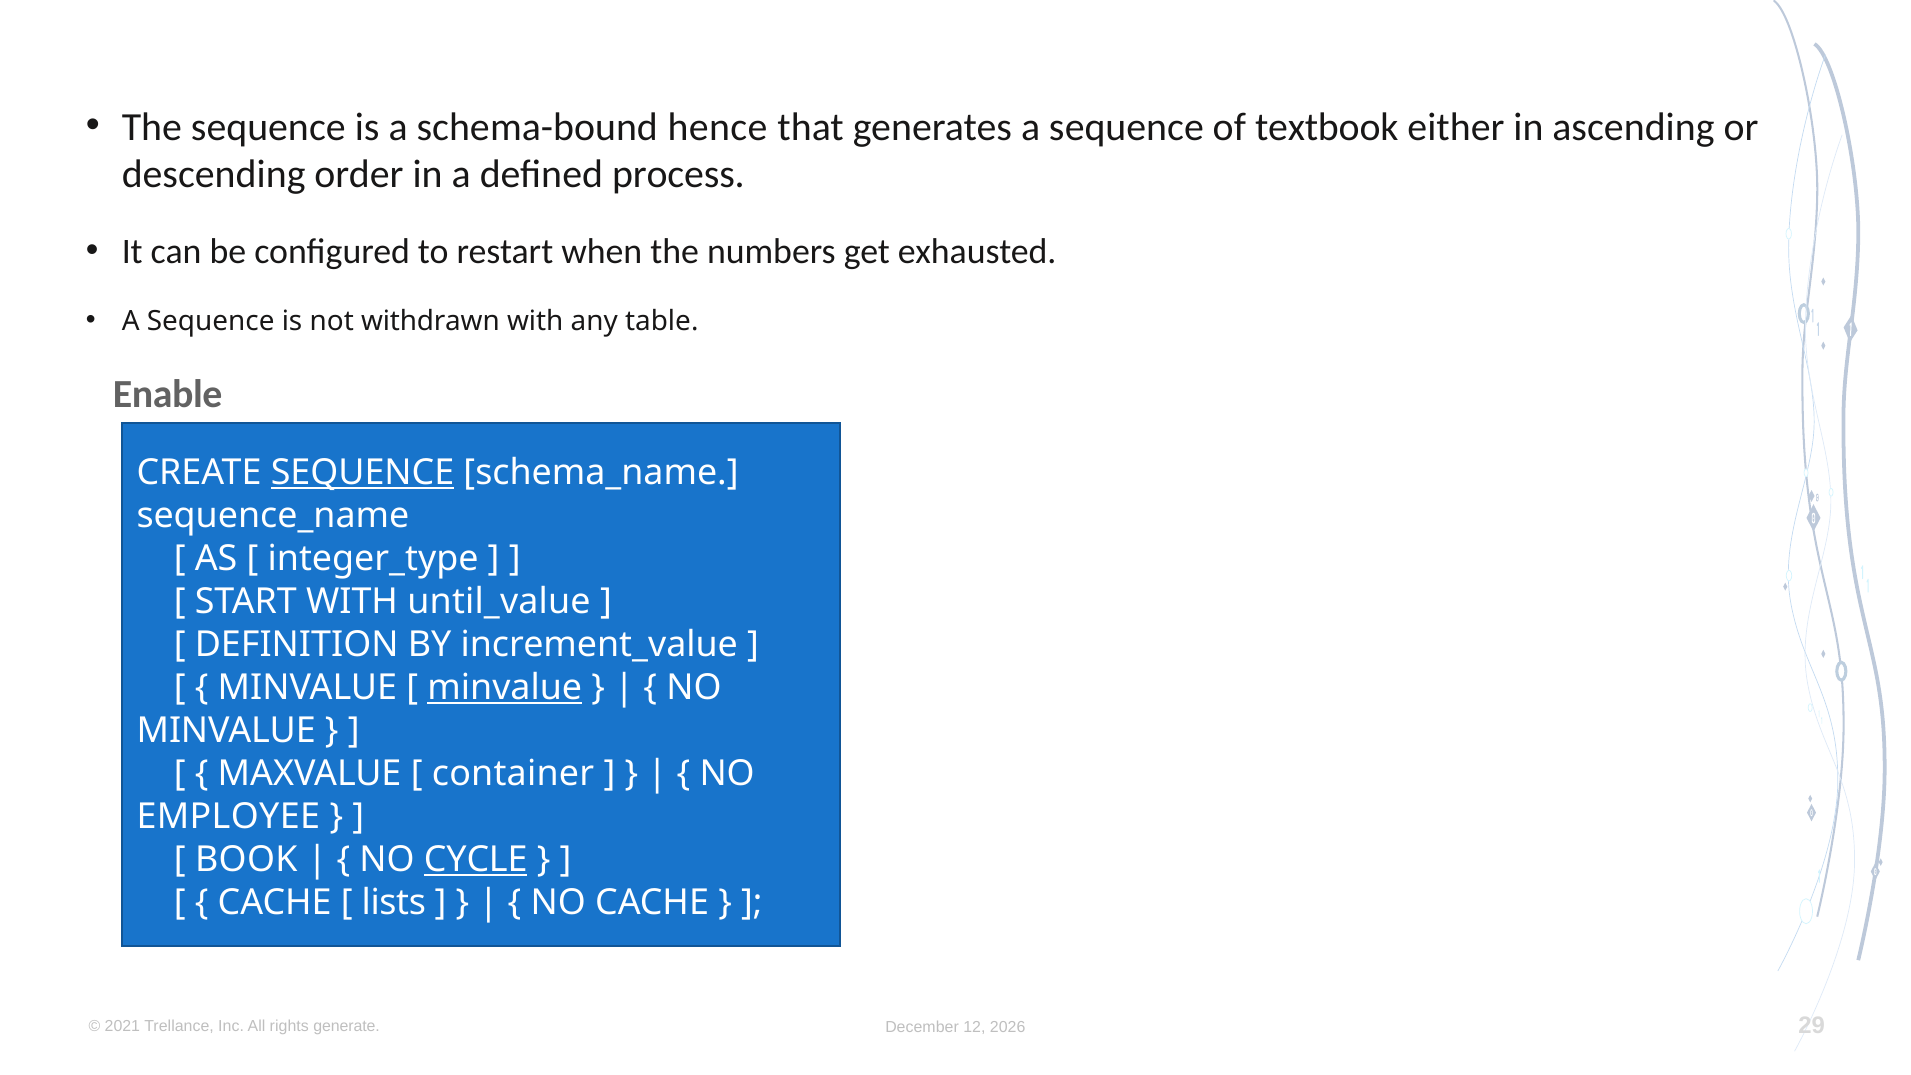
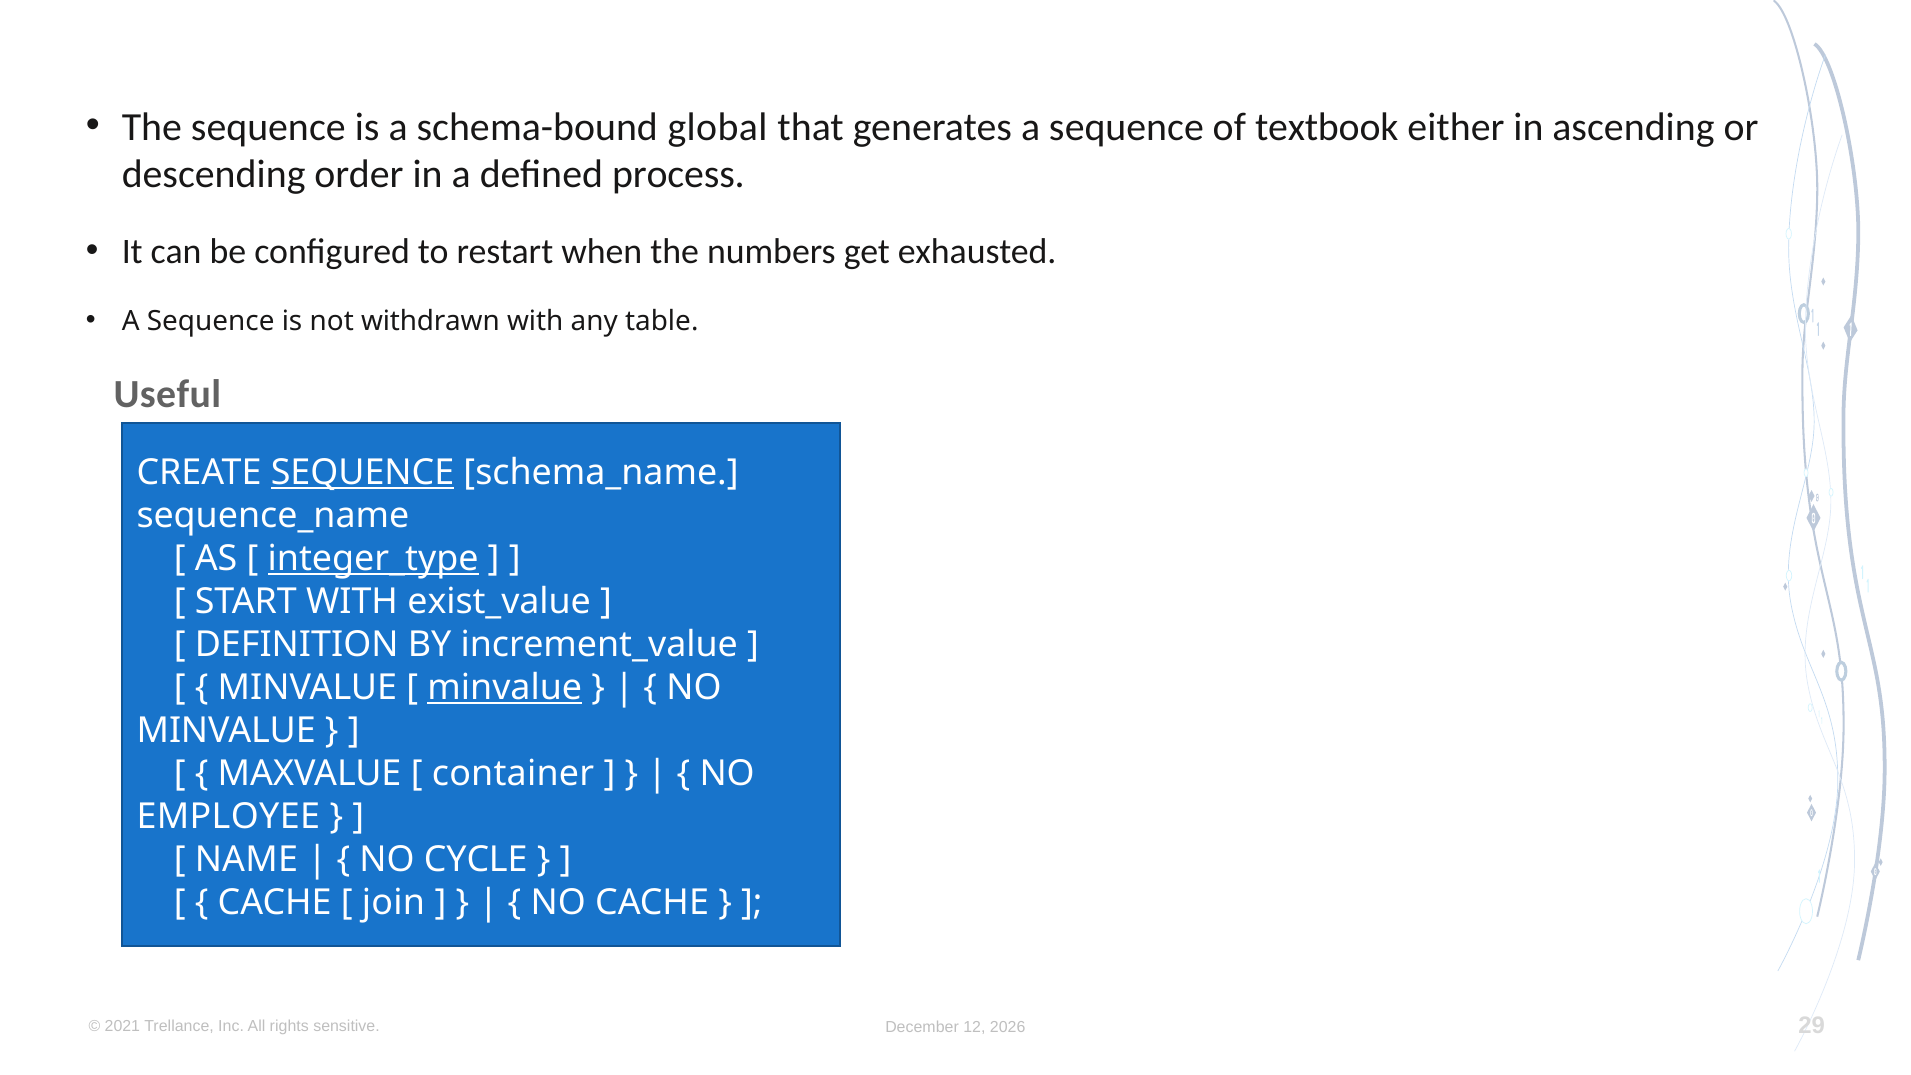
hence: hence -> global
Enable: Enable -> Useful
integer_type underline: none -> present
until_value: until_value -> exist_value
BOOK: BOOK -> NAME
CYCLE underline: present -> none
lists: lists -> join
generate: generate -> sensitive
